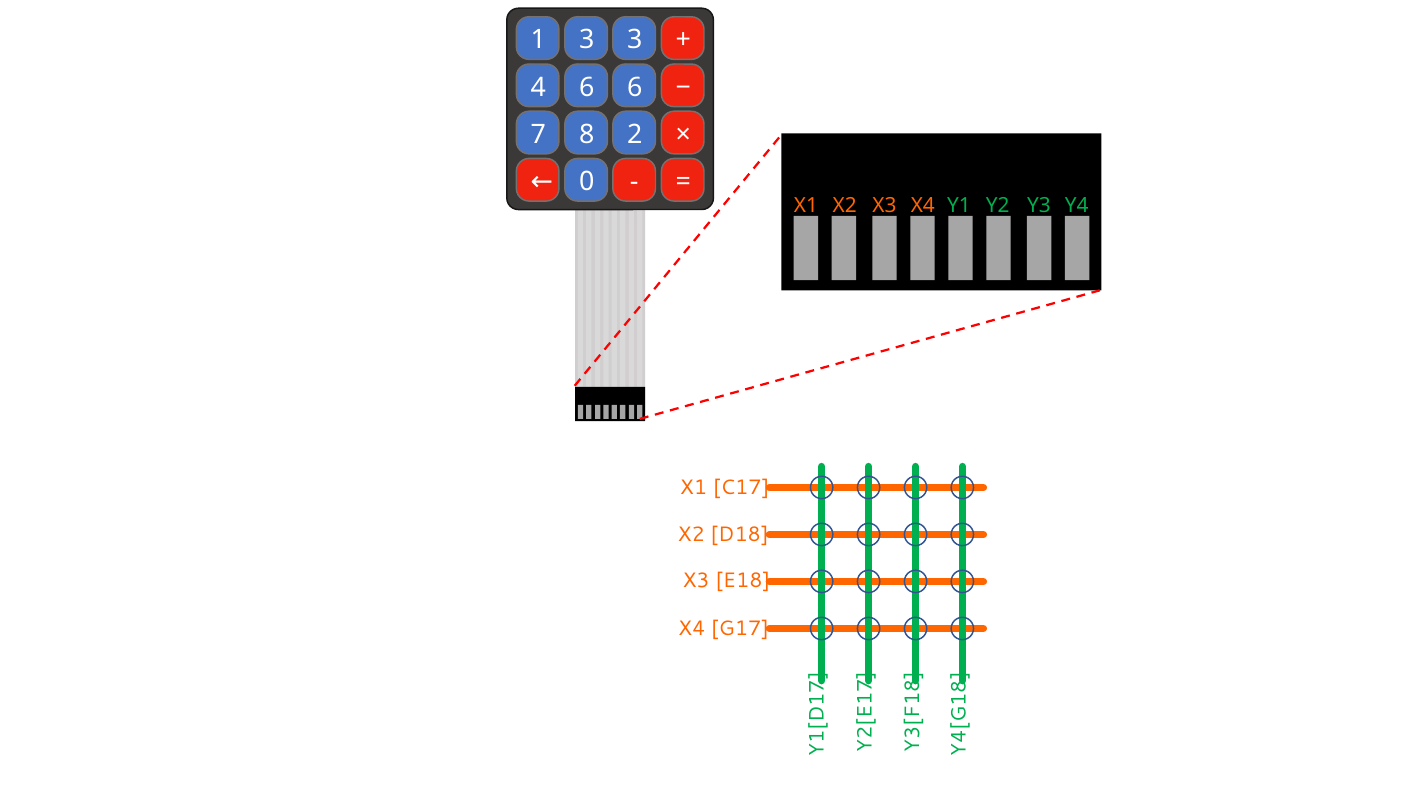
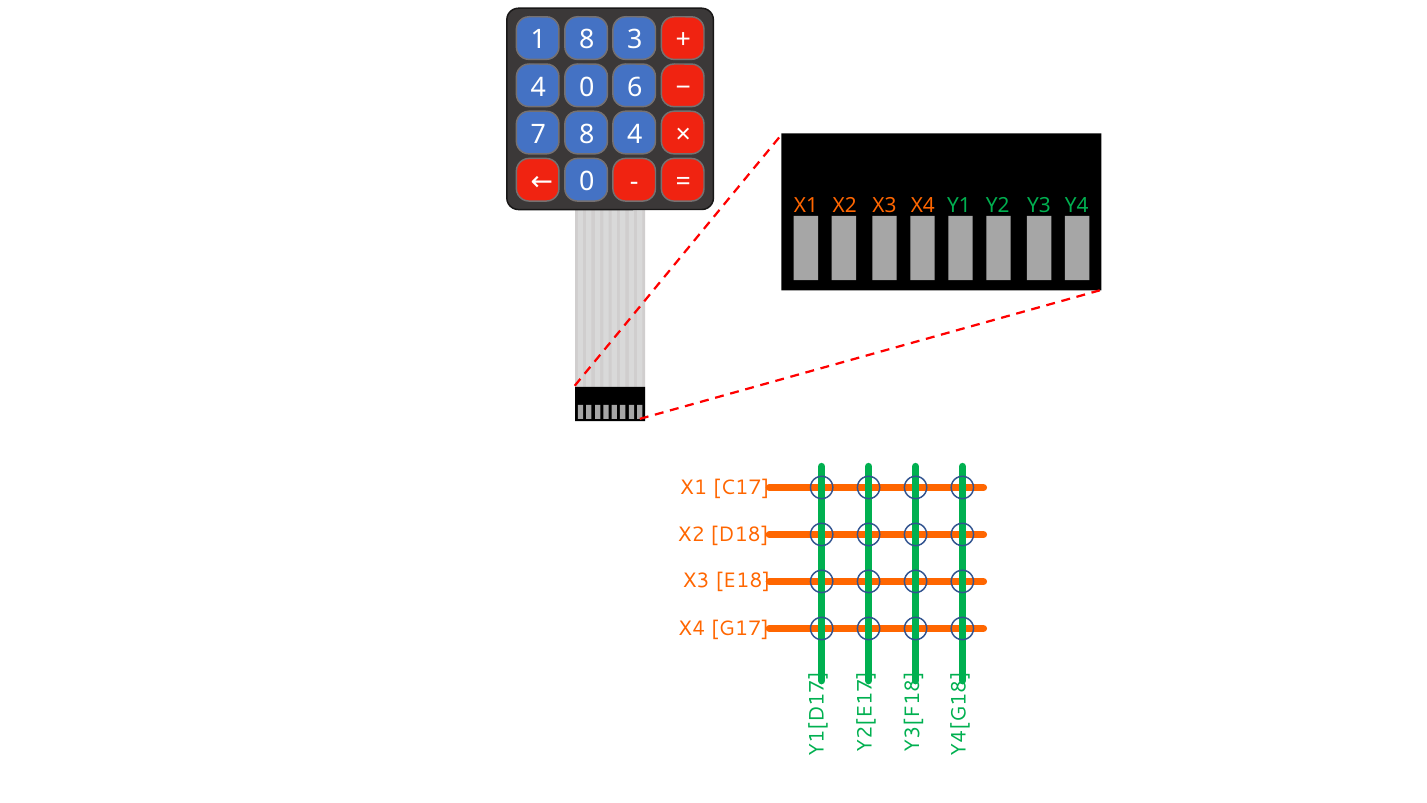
3 at (587, 40): 3 -> 8
4 6: 6 -> 0
8 2: 2 -> 4
